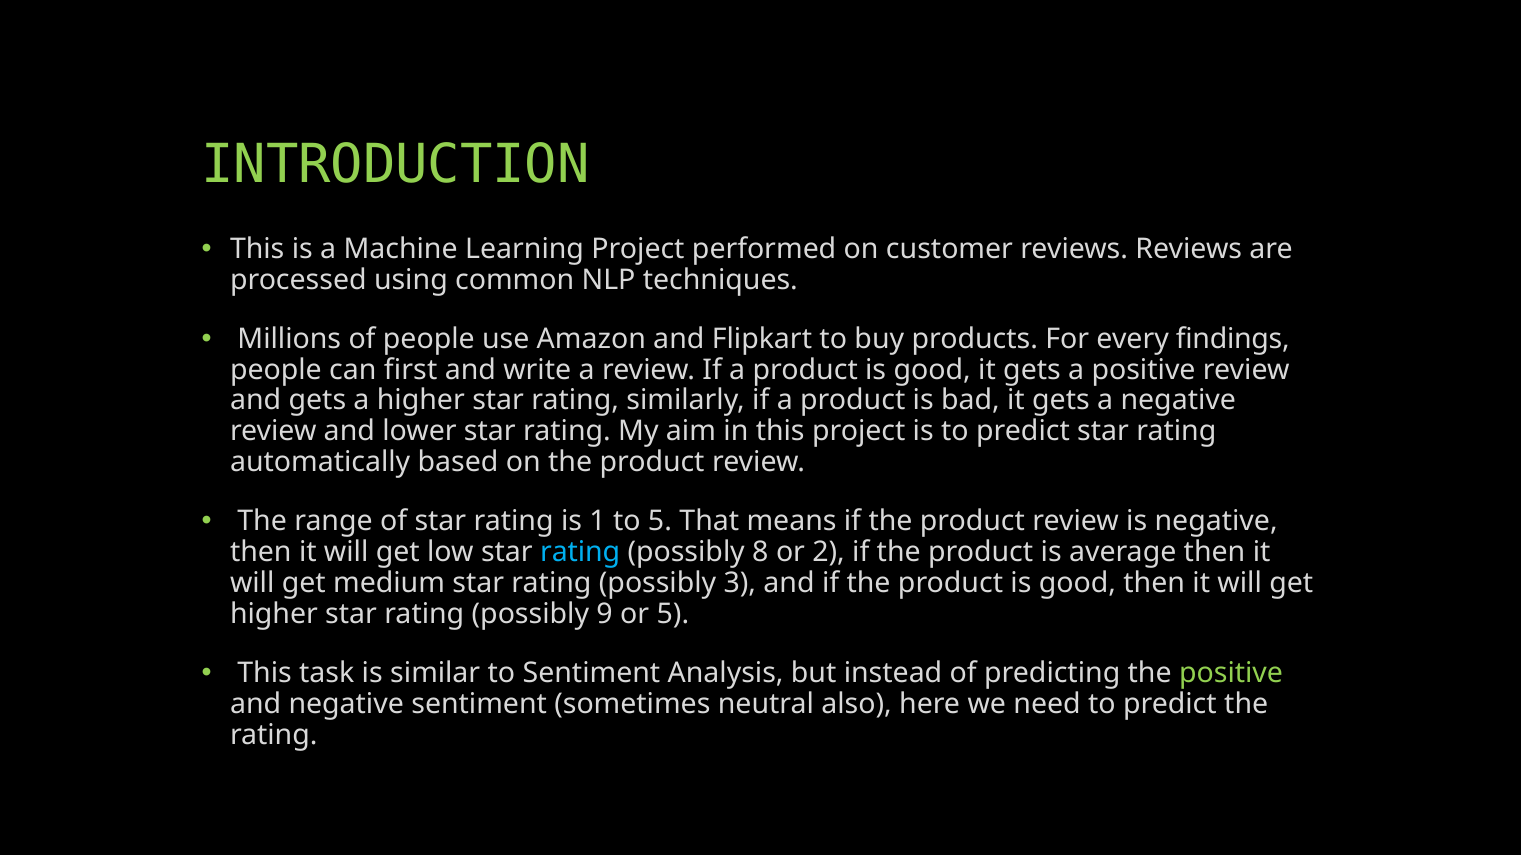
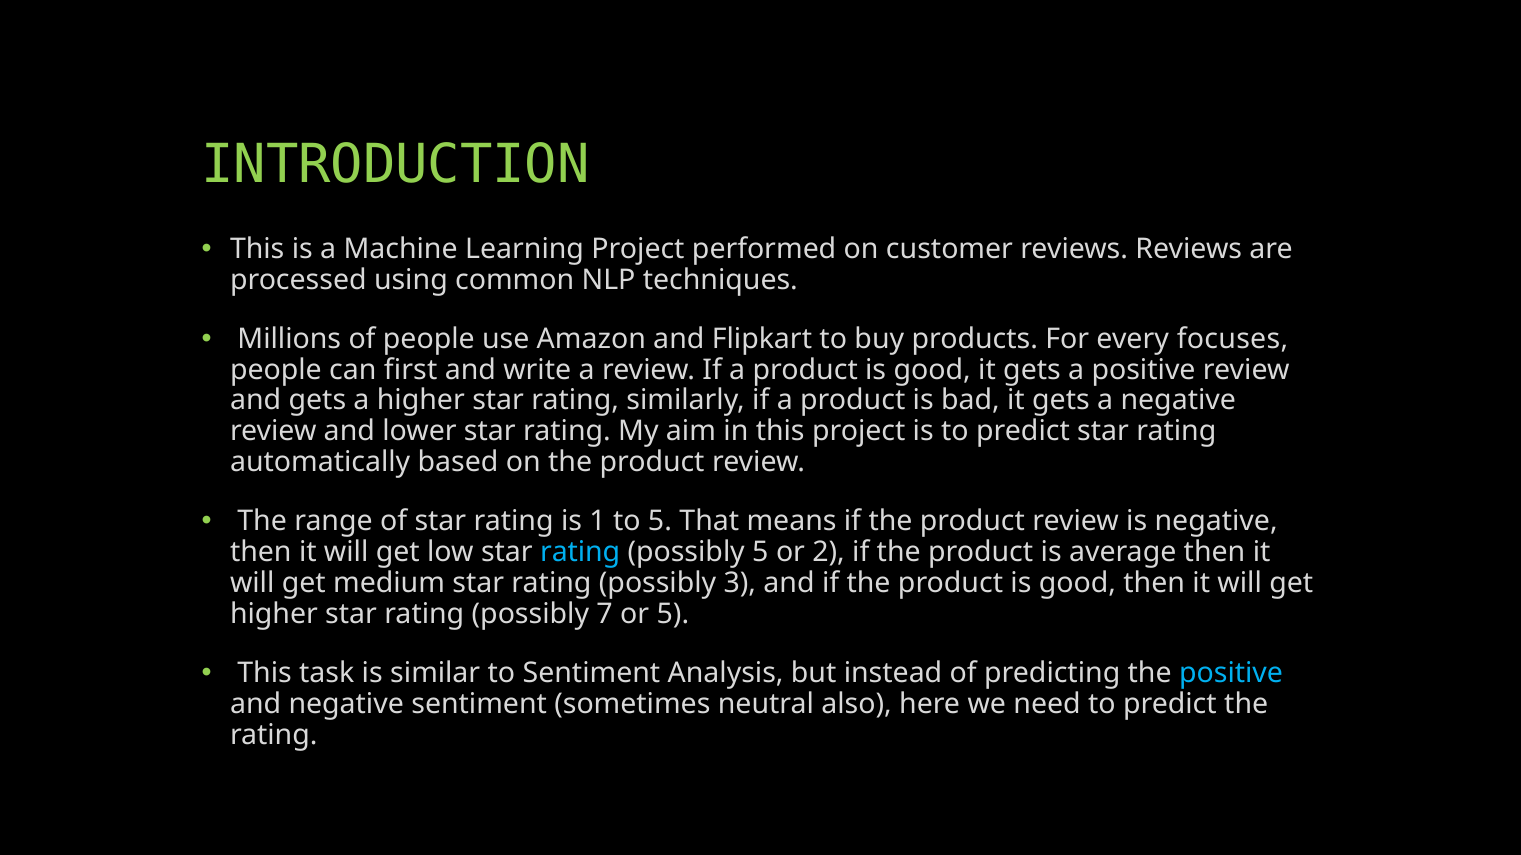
findings: findings -> focuses
possibly 8: 8 -> 5
9: 9 -> 7
positive at (1231, 674) colour: light green -> light blue
